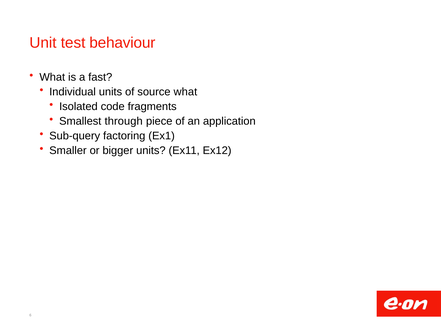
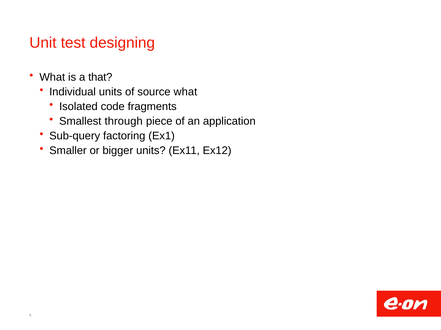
behaviour: behaviour -> designing
fast: fast -> that
